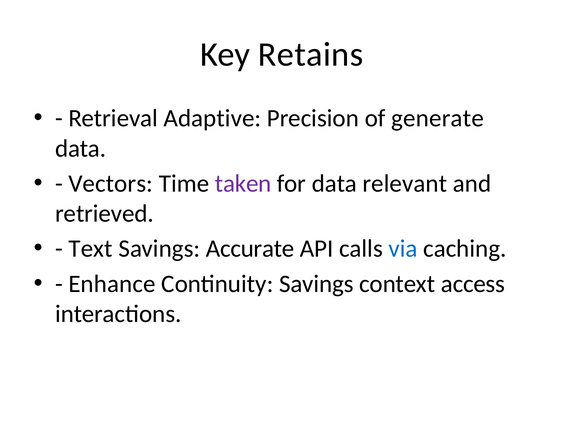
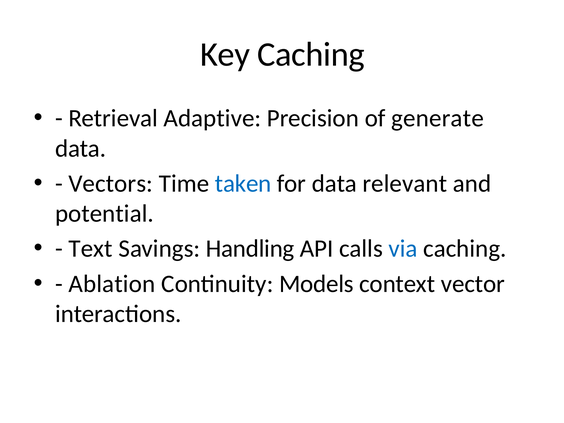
Key Retains: Retains -> Caching
taken colour: purple -> blue
retrieved: retrieved -> potential
Accurate: Accurate -> Handling
Enhance: Enhance -> Ablation
Continuity Savings: Savings -> Models
access: access -> vector
